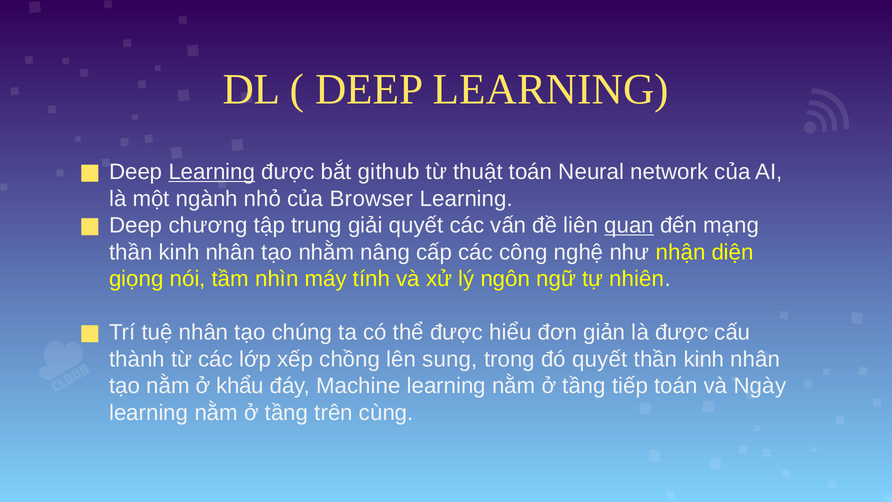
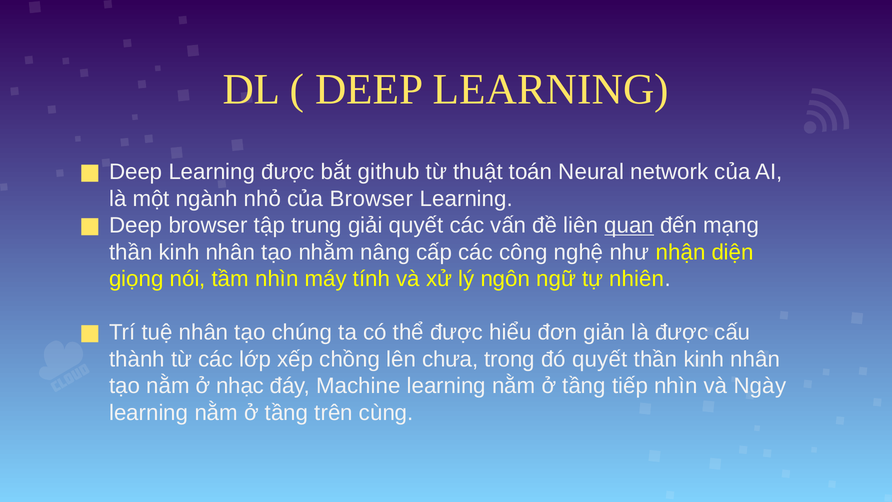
Learning at (212, 172) underline: present -> none
Deep chương: chương -> browser
sung: sung -> chưa
khẩu: khẩu -> nhạc
tiếp toán: toán -> nhìn
